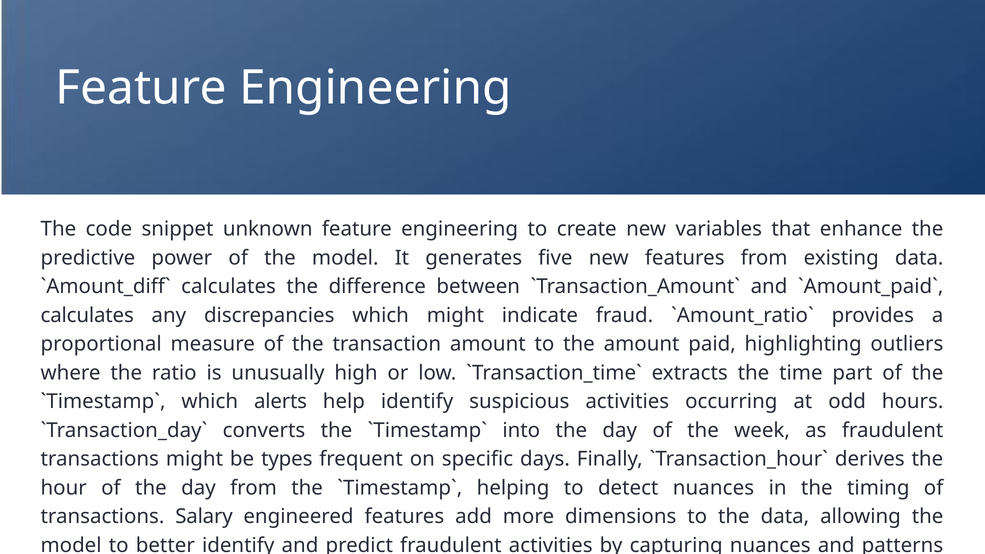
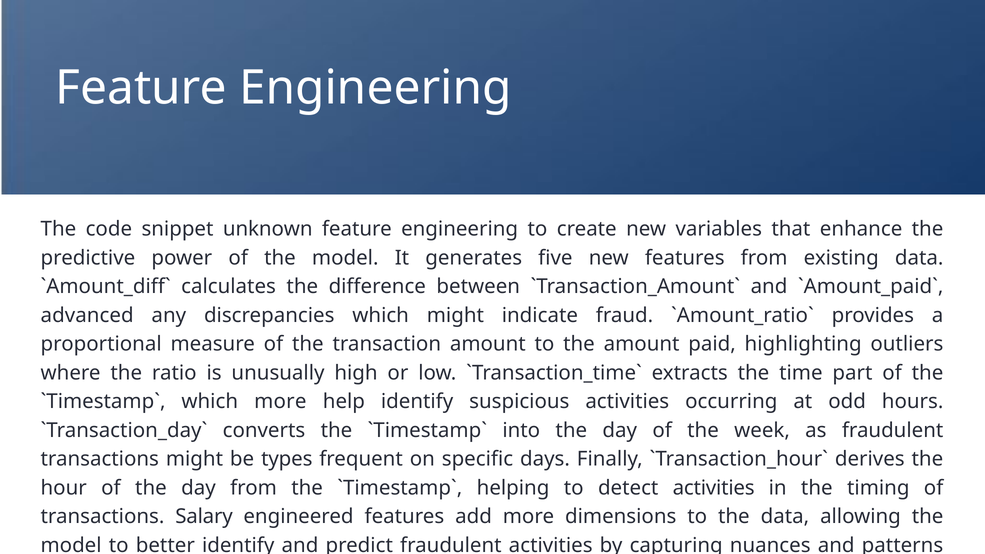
calculates at (87, 315): calculates -> advanced
which alerts: alerts -> more
detect nuances: nuances -> activities
